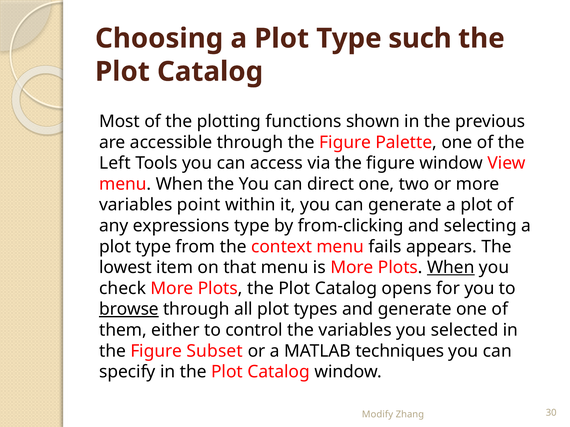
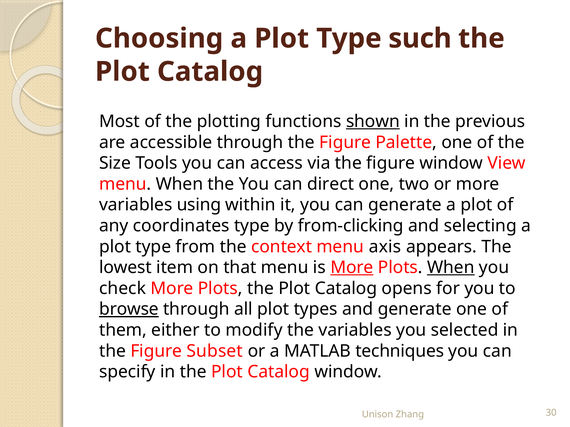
shown underline: none -> present
Left: Left -> Size
point: point -> using
expressions: expressions -> coordinates
fails: fails -> axis
More at (352, 268) underline: none -> present
control: control -> modify
Modify: Modify -> Unison
